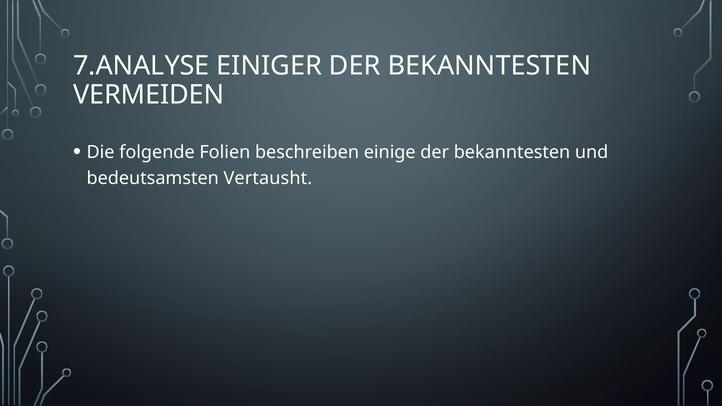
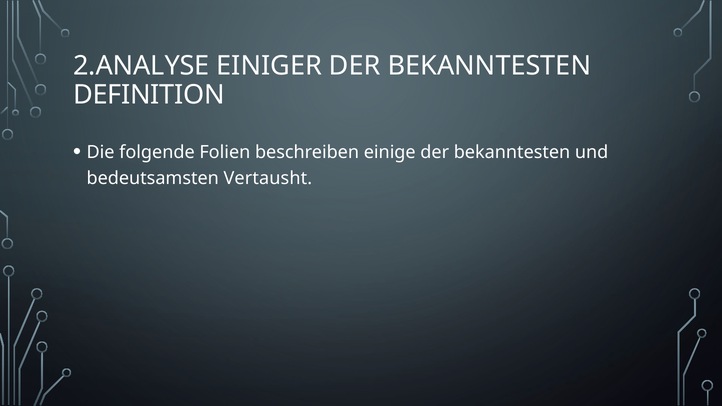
7.ANALYSE: 7.ANALYSE -> 2.ANALYSE
VERMEIDEN: VERMEIDEN -> DEFINITION
